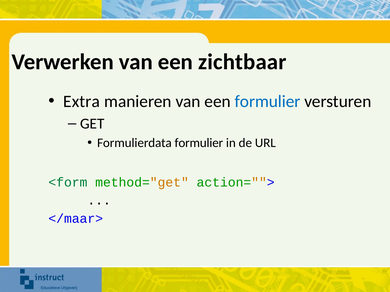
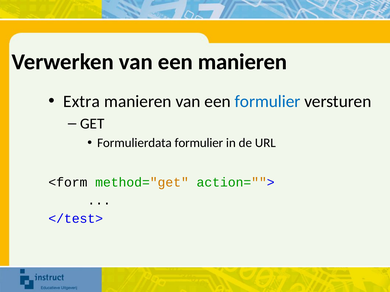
een zichtbaar: zichtbaar -> manieren
<form colour: green -> black
</maar>: </maar> -> </test>
